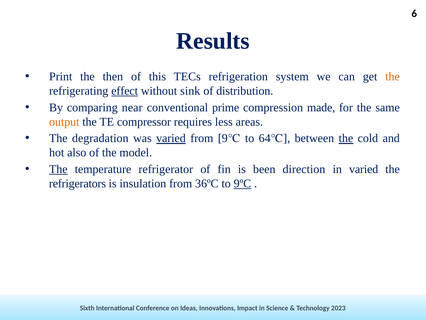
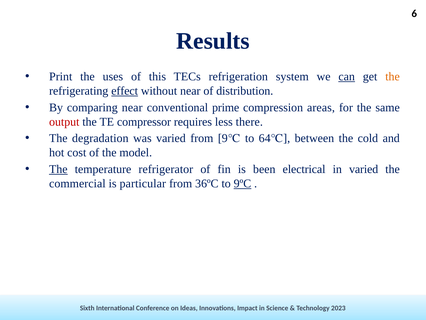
then: then -> uses
can underline: none -> present
without sink: sink -> near
made: made -> areas
output colour: orange -> red
areas: areas -> there
varied at (171, 138) underline: present -> none
the at (346, 138) underline: present -> none
also: also -> cost
direction: direction -> electrical
refrigerators: refrigerators -> commercial
insulation: insulation -> particular
